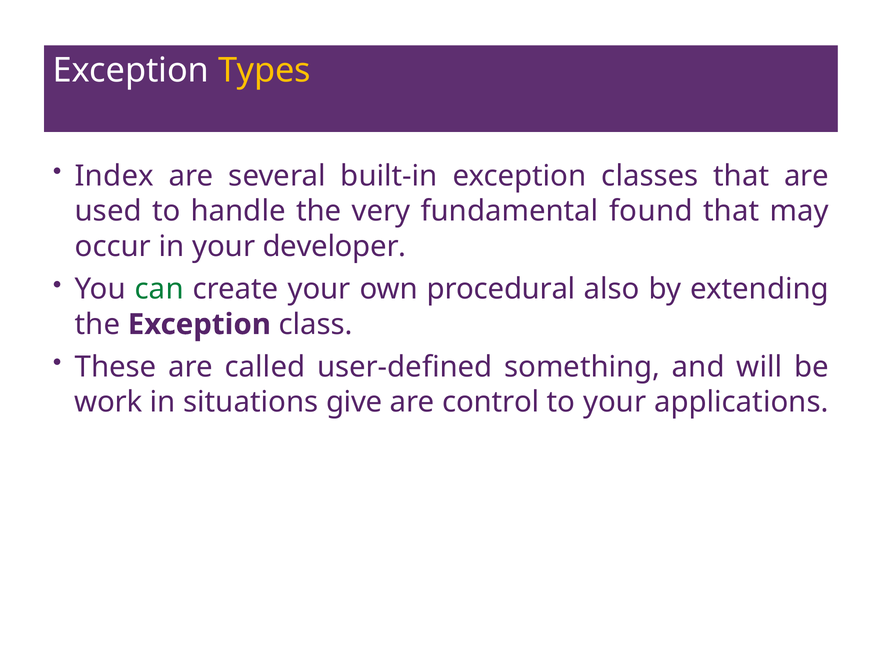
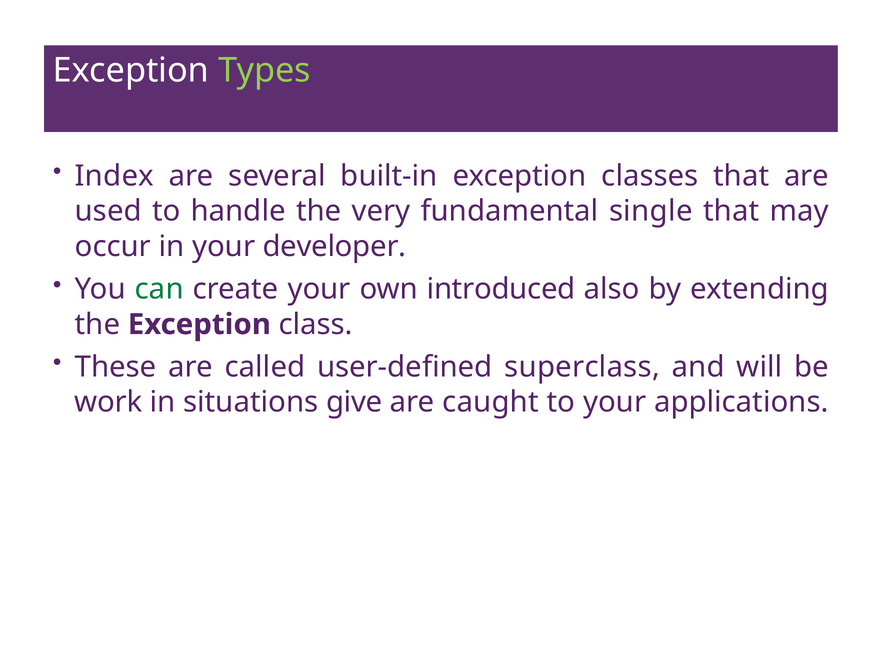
Types colour: yellow -> light green
found: found -> single
procedural: procedural -> introduced
something: something -> superclass
control: control -> caught
